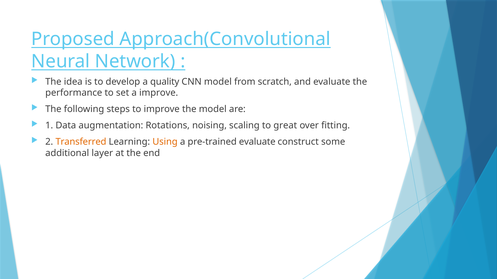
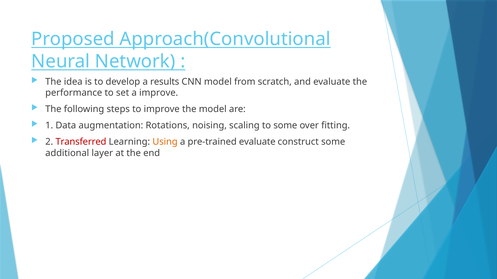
quality: quality -> results
to great: great -> some
Transferred colour: orange -> red
